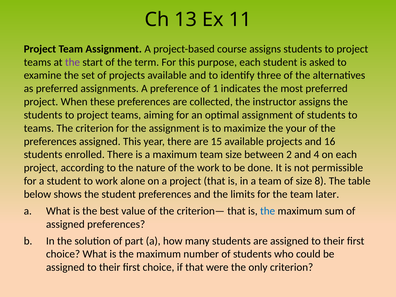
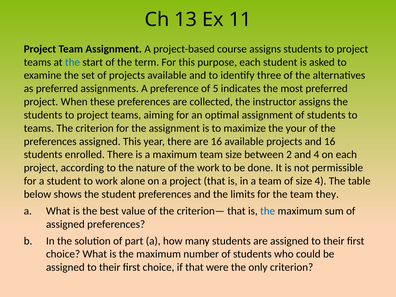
the at (72, 62) colour: purple -> blue
1: 1 -> 5
are 15: 15 -> 16
size 8: 8 -> 4
later: later -> they
